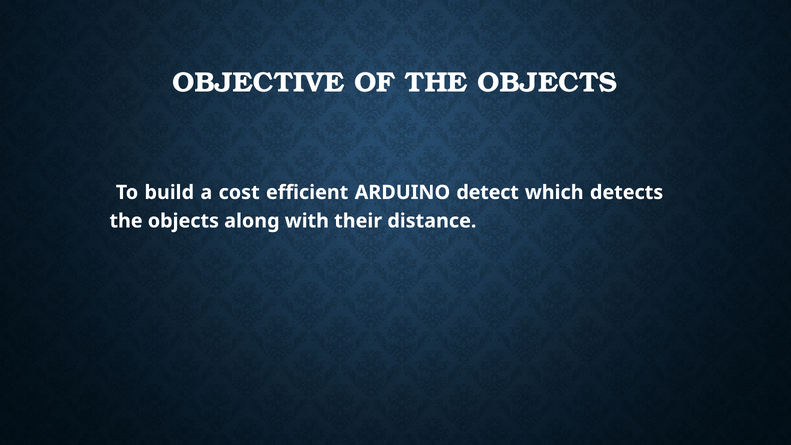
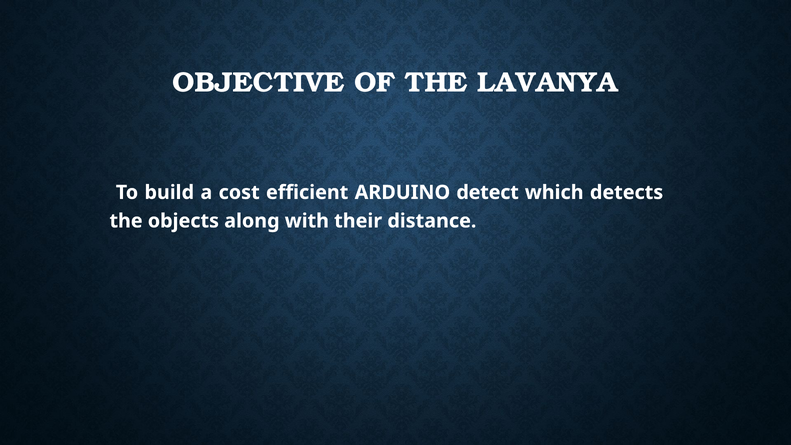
OF THE OBJECTS: OBJECTS -> LAVANYA
